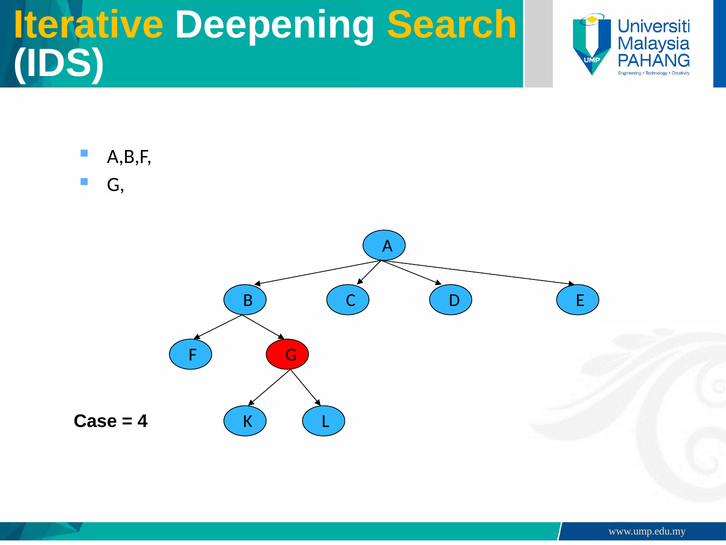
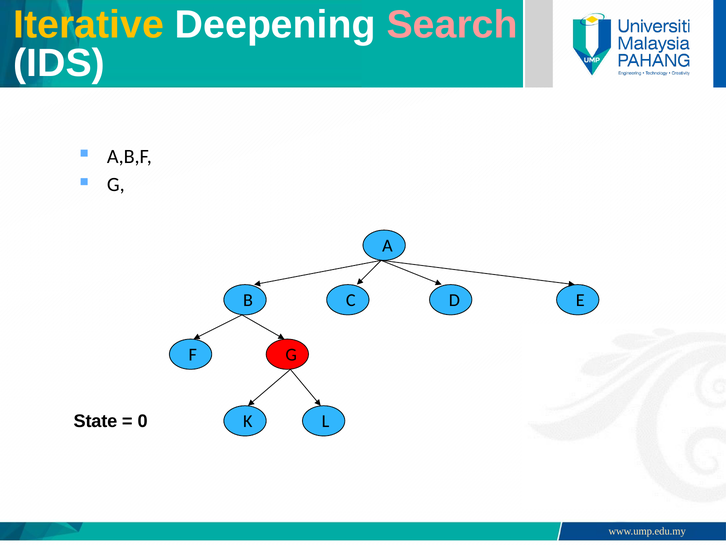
Search colour: yellow -> pink
Case: Case -> State
4: 4 -> 0
